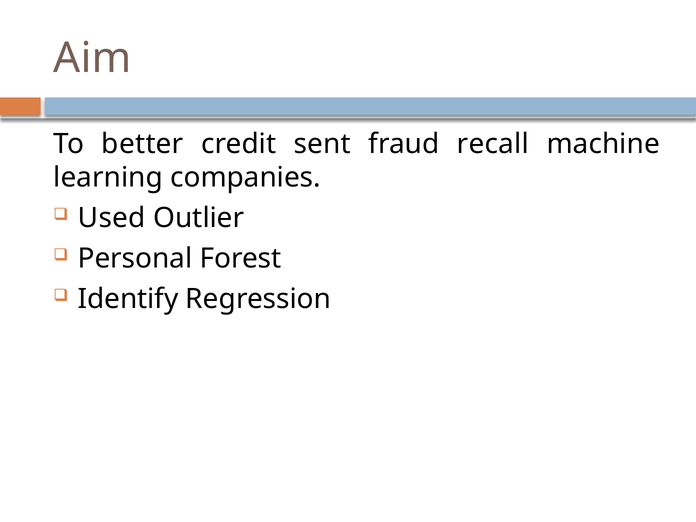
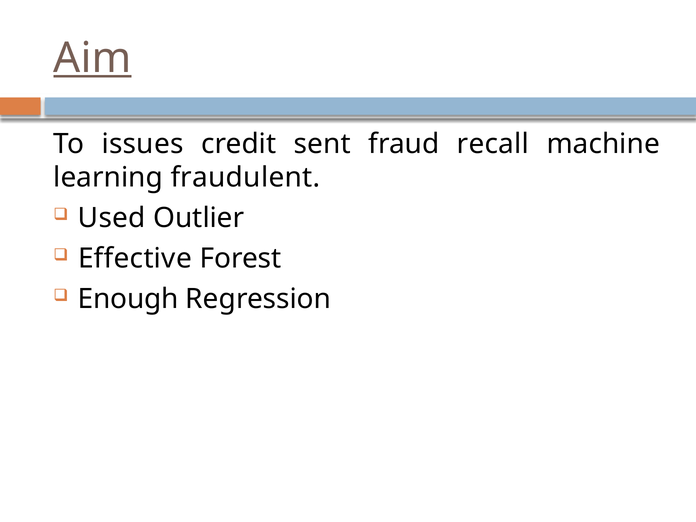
Aim underline: none -> present
better: better -> issues
companies: companies -> fraudulent
Personal: Personal -> Effective
Identify: Identify -> Enough
